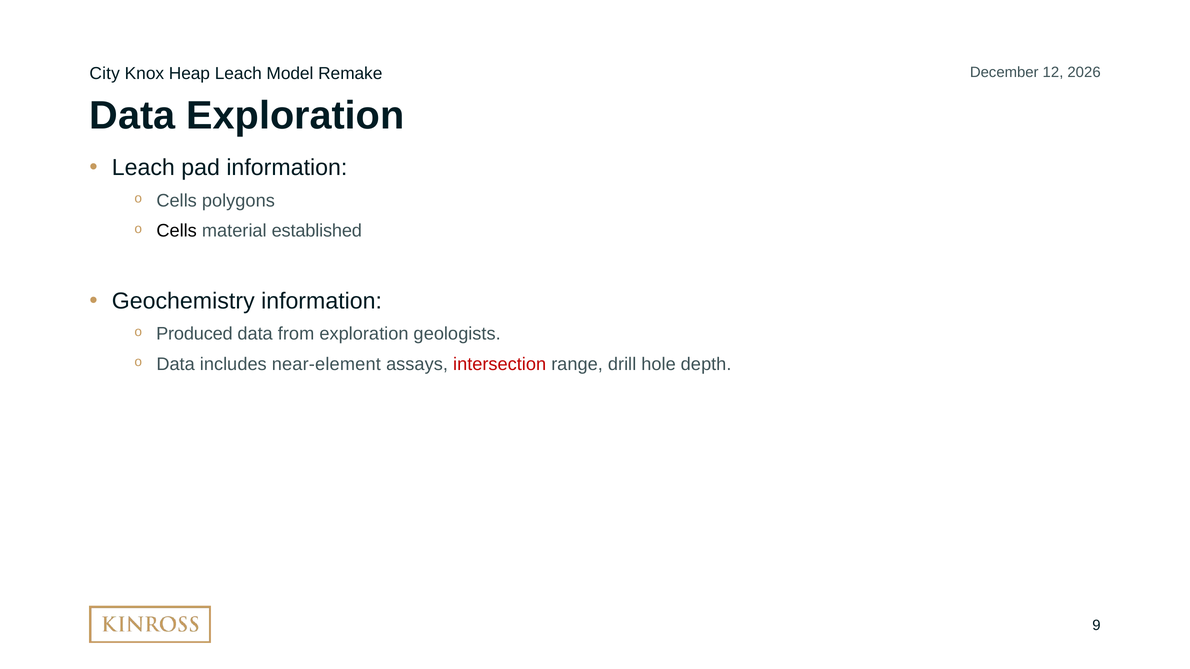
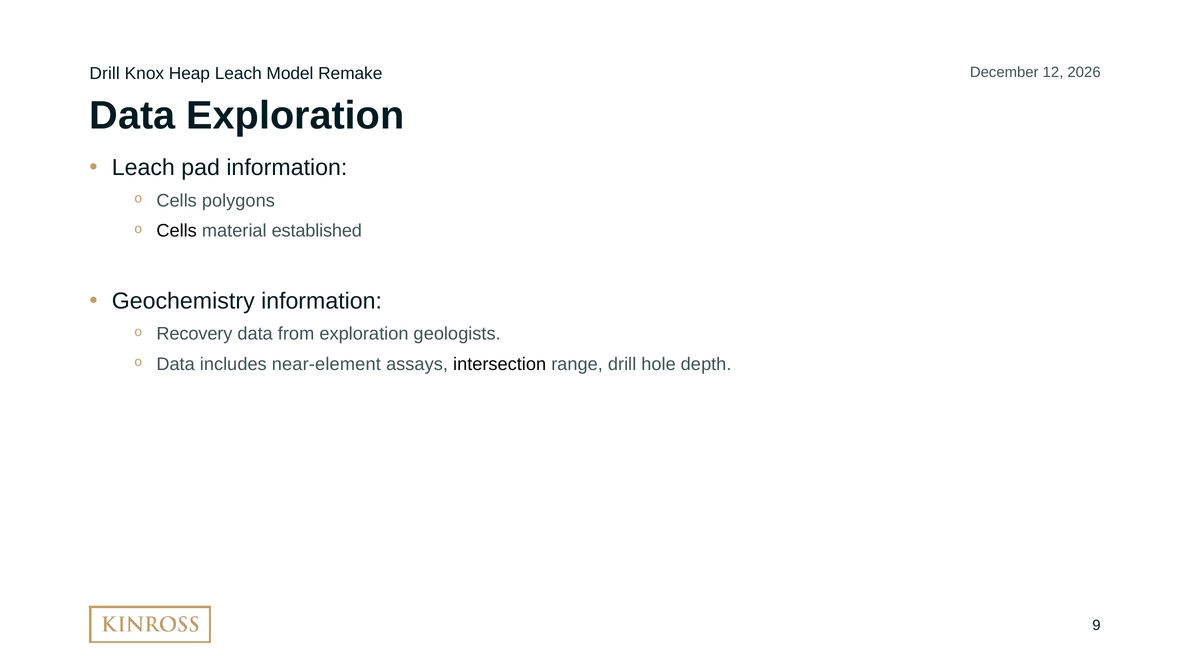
City at (105, 73): City -> Drill
Produced: Produced -> Recovery
intersection colour: red -> black
